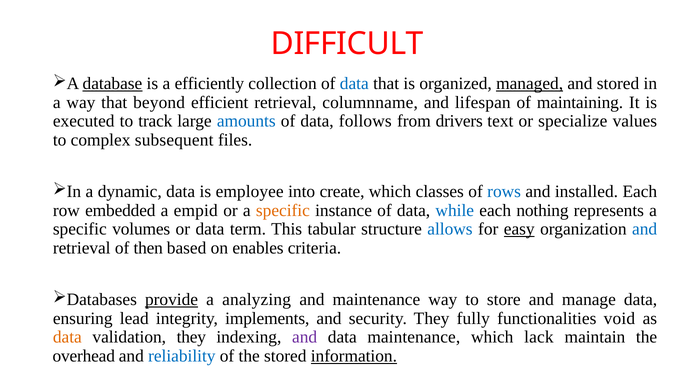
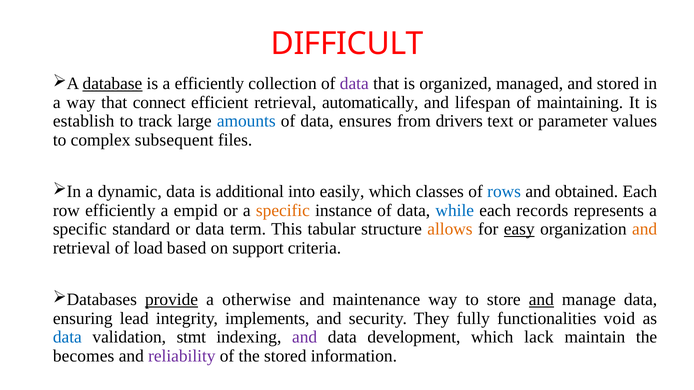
data at (354, 84) colour: blue -> purple
managed underline: present -> none
beyond: beyond -> connect
columnname: columnname -> automatically
executed: executed -> establish
follows: follows -> ensures
specialize: specialize -> parameter
employee: employee -> additional
create: create -> easily
installed: installed -> obtained
row embedded: embedded -> efficiently
nothing: nothing -> records
volumes: volumes -> standard
allows colour: blue -> orange
and at (645, 229) colour: blue -> orange
then: then -> load
enables: enables -> support
analyzing: analyzing -> otherwise
and at (541, 300) underline: none -> present
data at (67, 338) colour: orange -> blue
validation they: they -> stmt
data maintenance: maintenance -> development
overhead: overhead -> becomes
reliability colour: blue -> purple
information underline: present -> none
